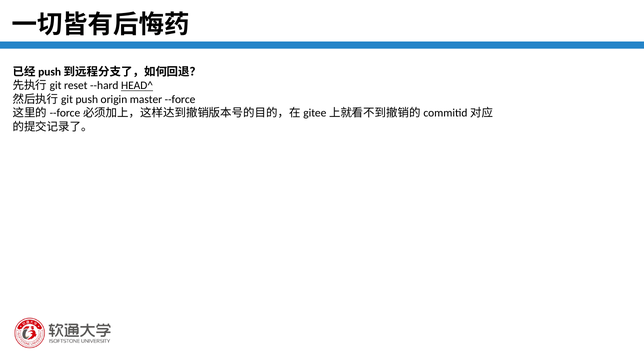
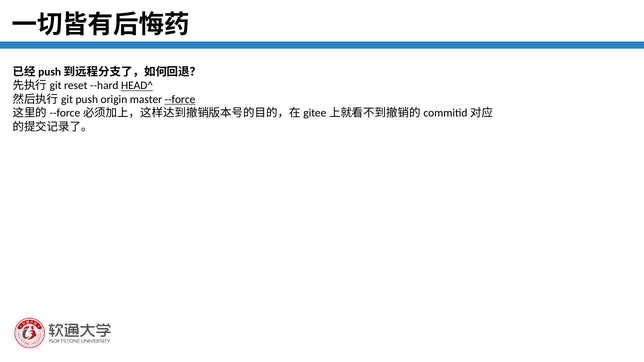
--force underline: none -> present
